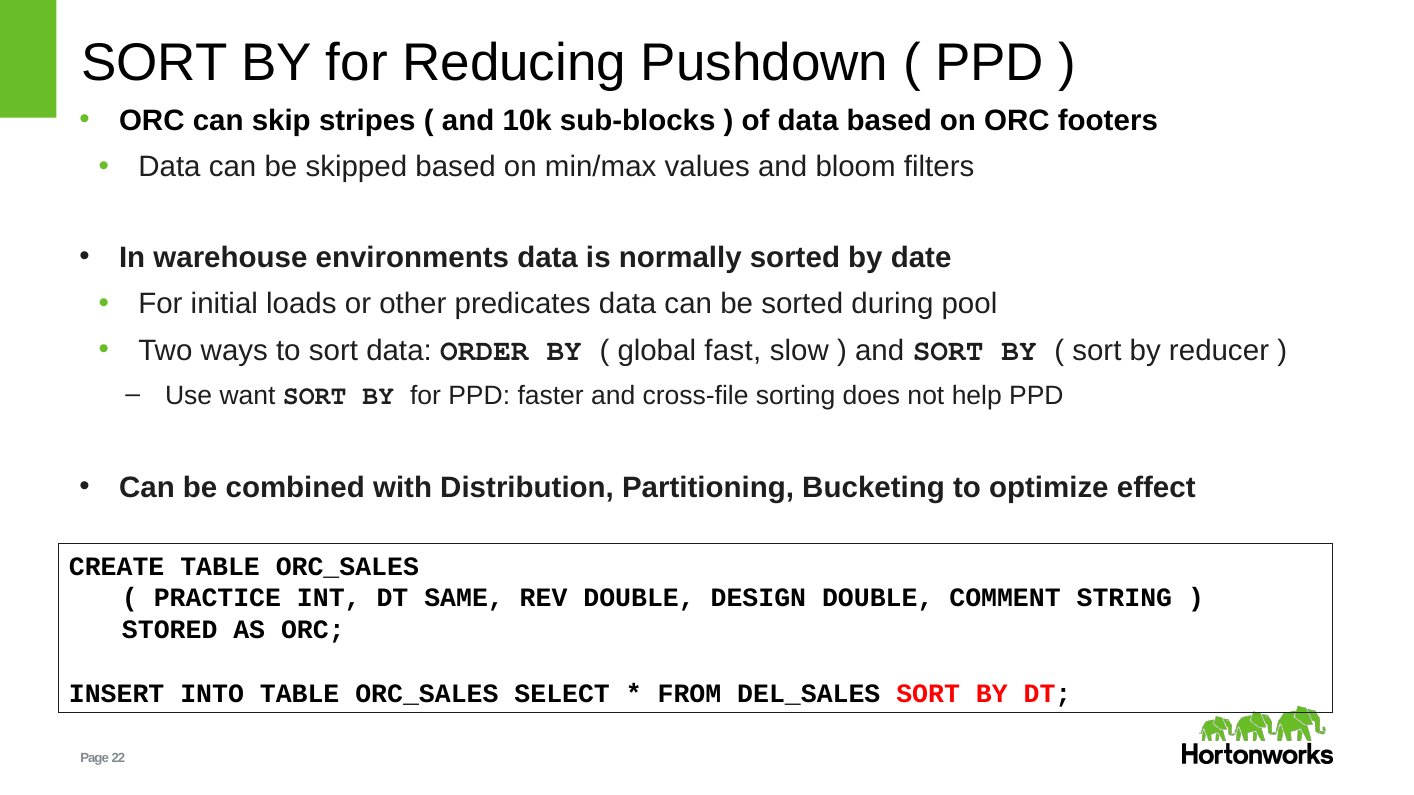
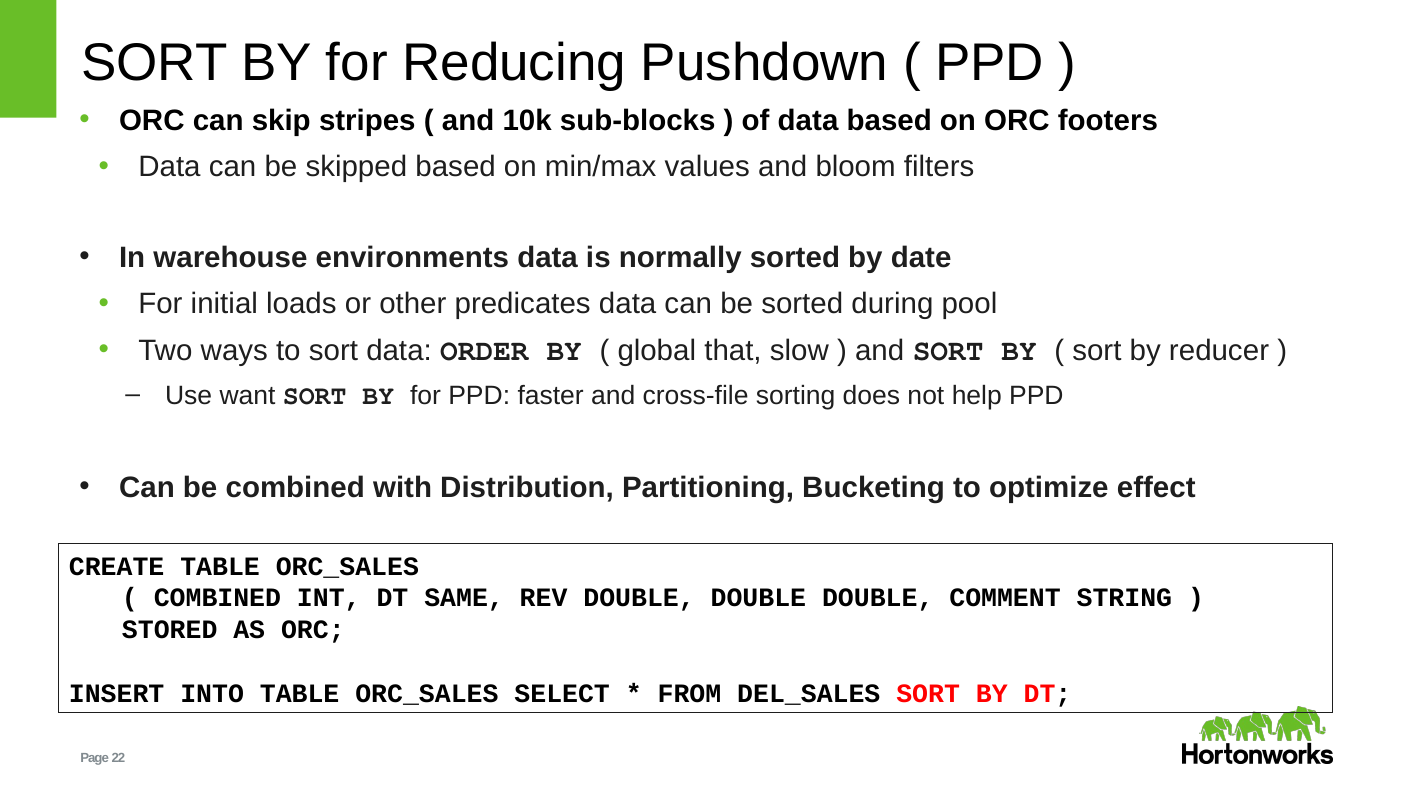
fast: fast -> that
PRACTICE at (217, 599): PRACTICE -> COMBINED
REV DOUBLE DESIGN: DESIGN -> DOUBLE
